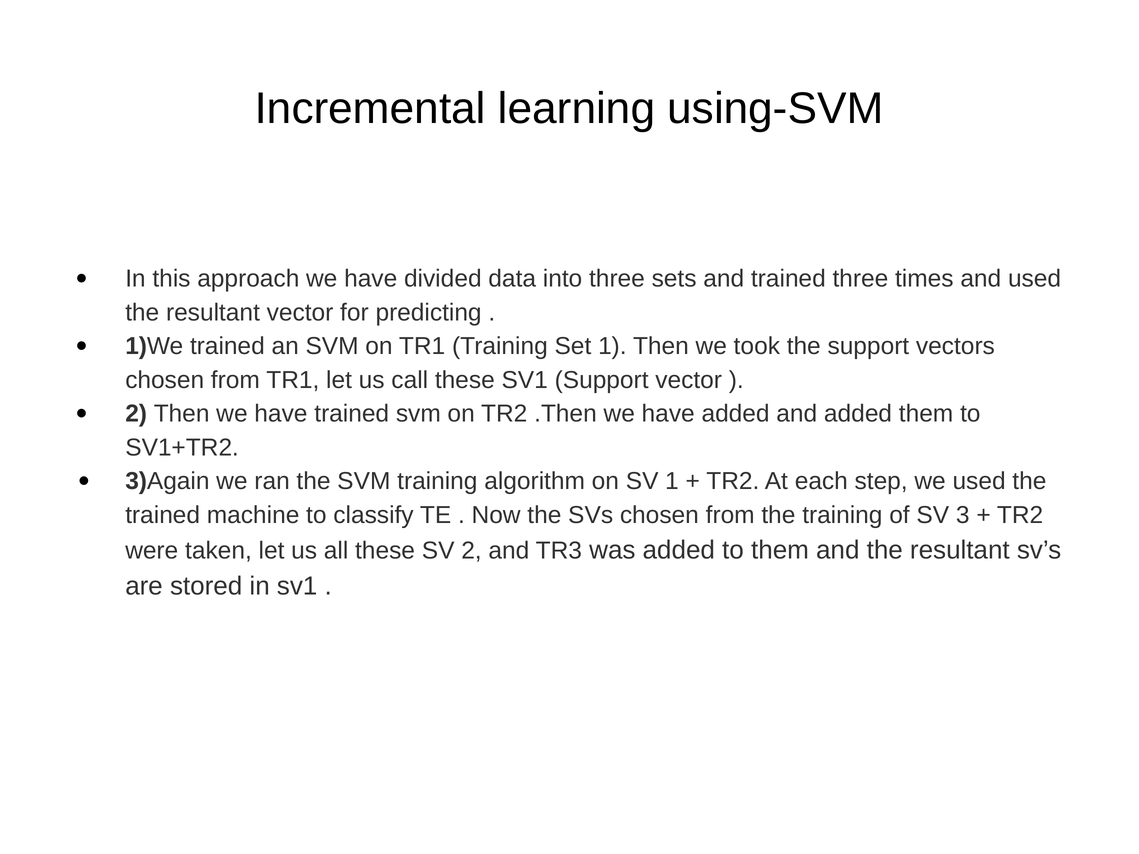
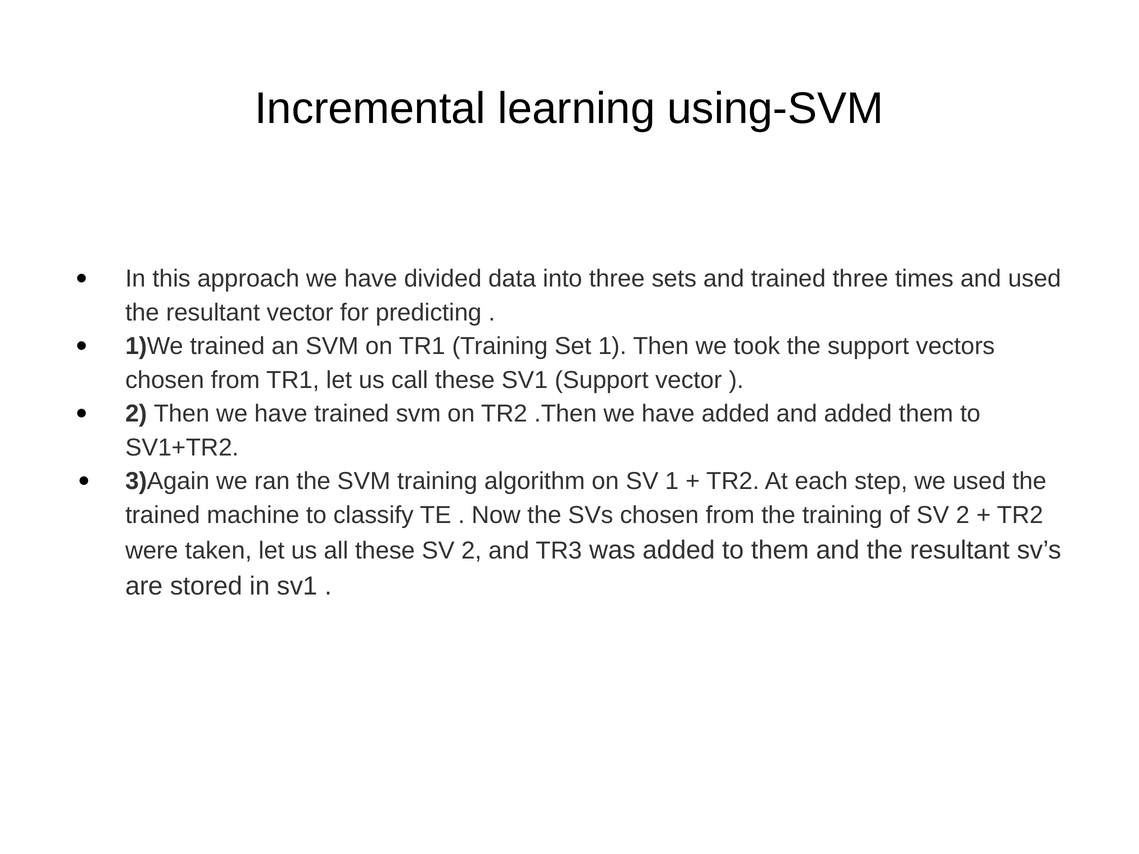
of SV 3: 3 -> 2
